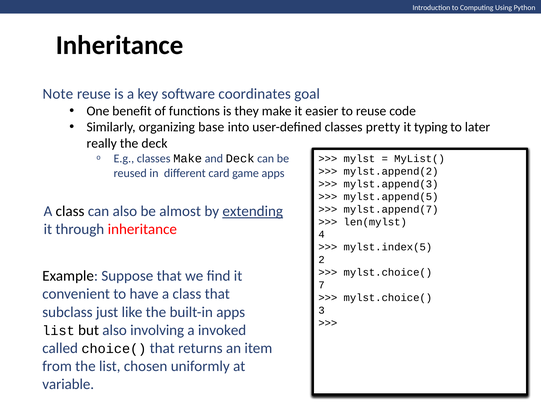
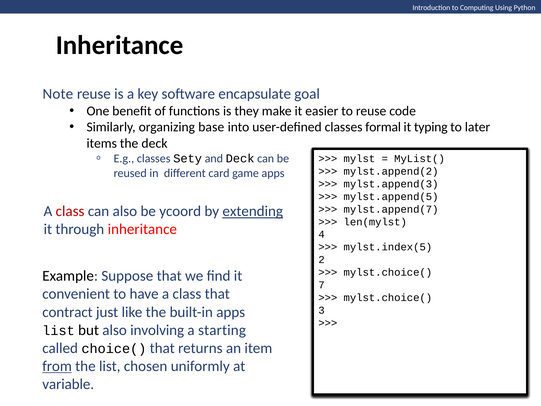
coordinates: coordinates -> encapsulate
pretty: pretty -> formal
really: really -> items
classes Make: Make -> Sety
class at (70, 211) colour: black -> red
almost: almost -> ycoord
subclass: subclass -> contract
invoked: invoked -> starting
from underline: none -> present
